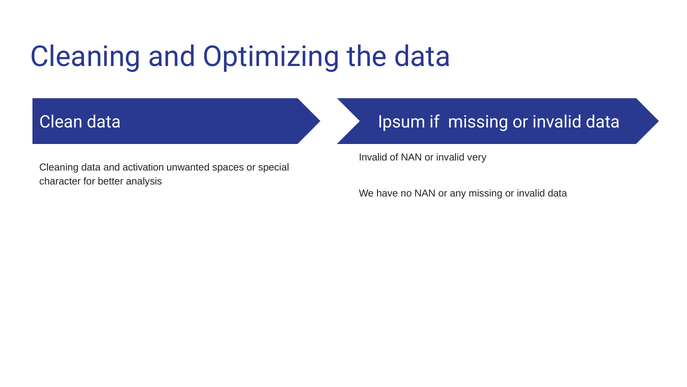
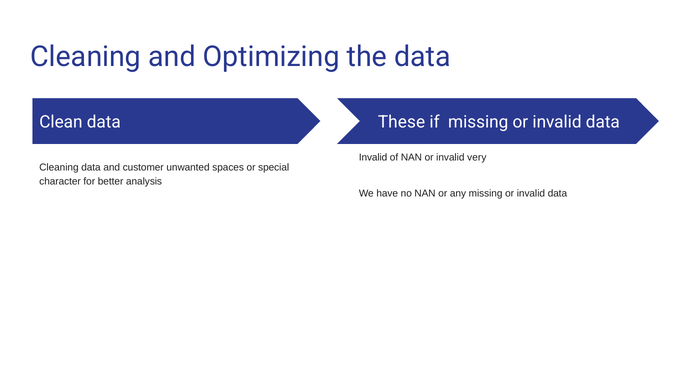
Ipsum: Ipsum -> These
activation: activation -> customer
